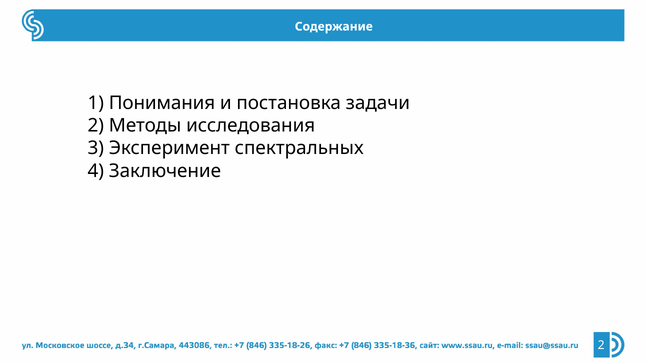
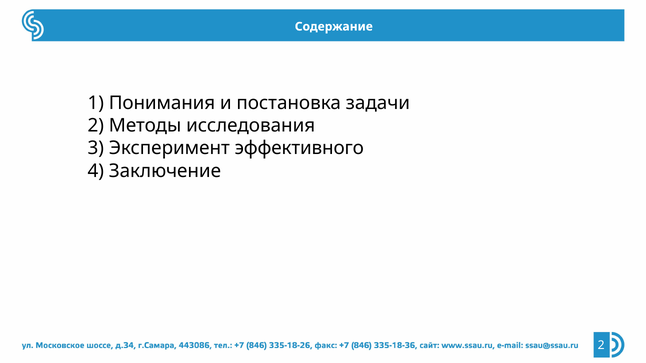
спектральных: спектральных -> эффективного
